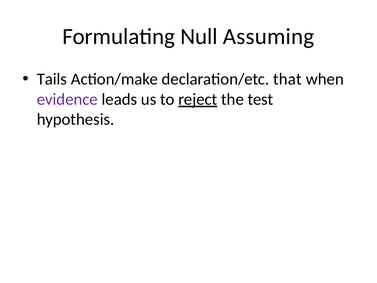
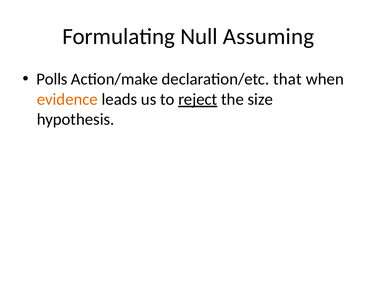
Tails: Tails -> Polls
evidence colour: purple -> orange
test: test -> size
